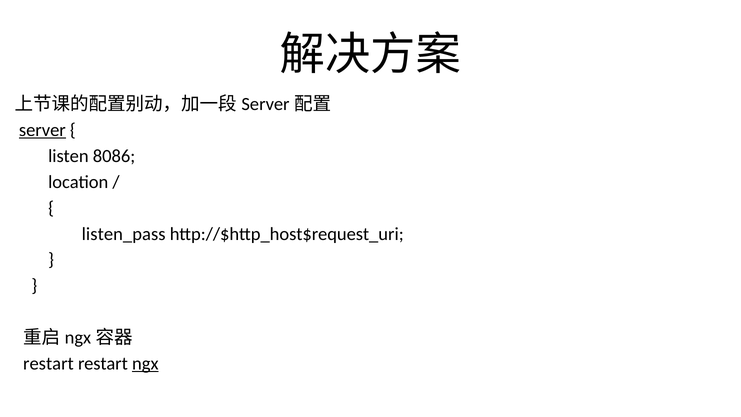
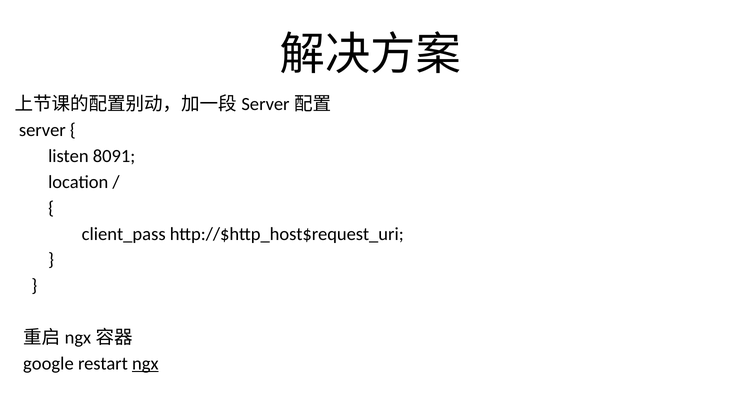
server underline: present -> none
8086: 8086 -> 8091
listen_pass: listen_pass -> client_pass
restart at (48, 363): restart -> google
